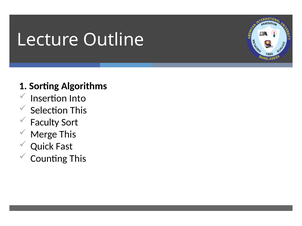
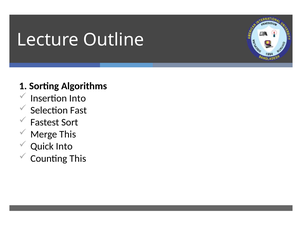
Selection This: This -> Fast
Faculty: Faculty -> Fastest
Quick Fast: Fast -> Into
